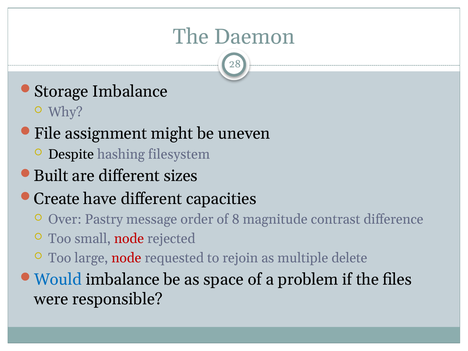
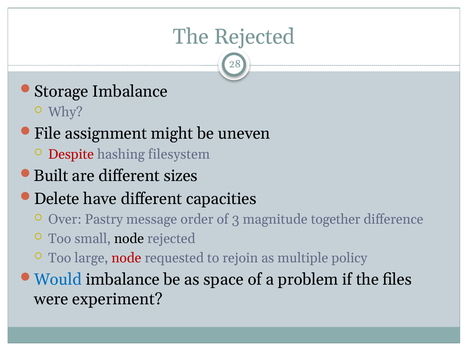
The Daemon: Daemon -> Rejected
Despite colour: black -> red
Create: Create -> Delete
8: 8 -> 3
contrast: contrast -> together
node at (129, 239) colour: red -> black
delete: delete -> policy
responsible: responsible -> experiment
